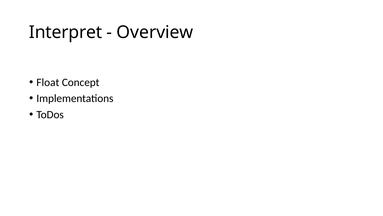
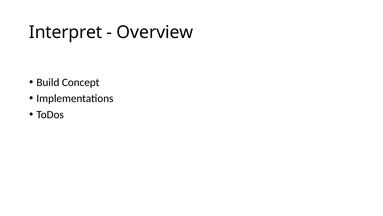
Float: Float -> Build
